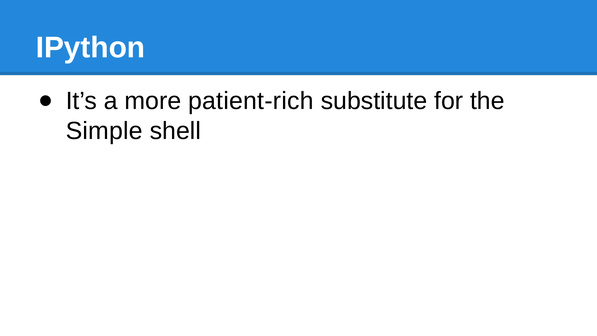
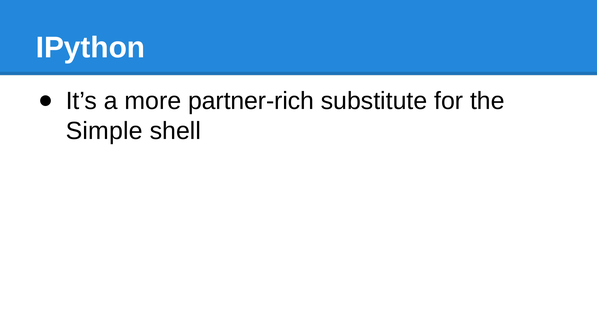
patient-rich: patient-rich -> partner-rich
